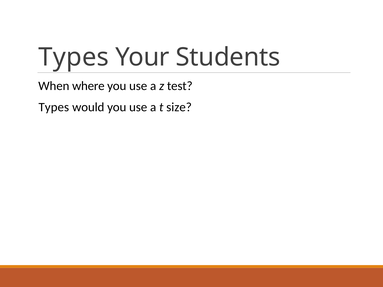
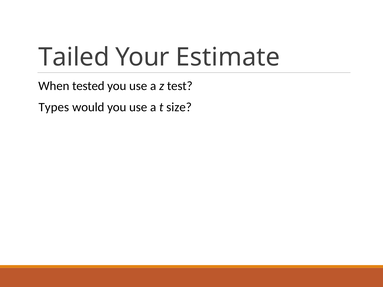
Types at (74, 57): Types -> Tailed
Students: Students -> Estimate
where: where -> tested
